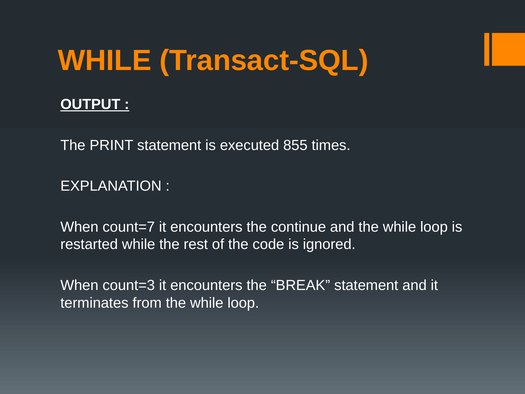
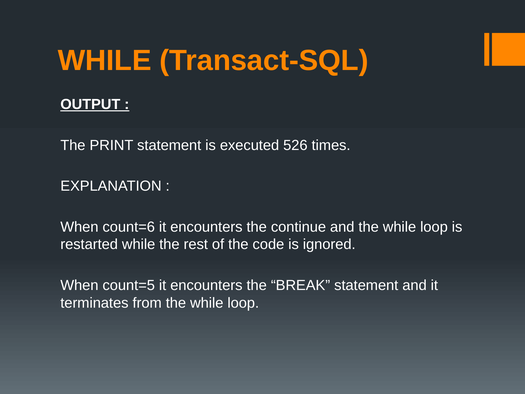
855: 855 -> 526
count=7: count=7 -> count=6
count=3: count=3 -> count=5
